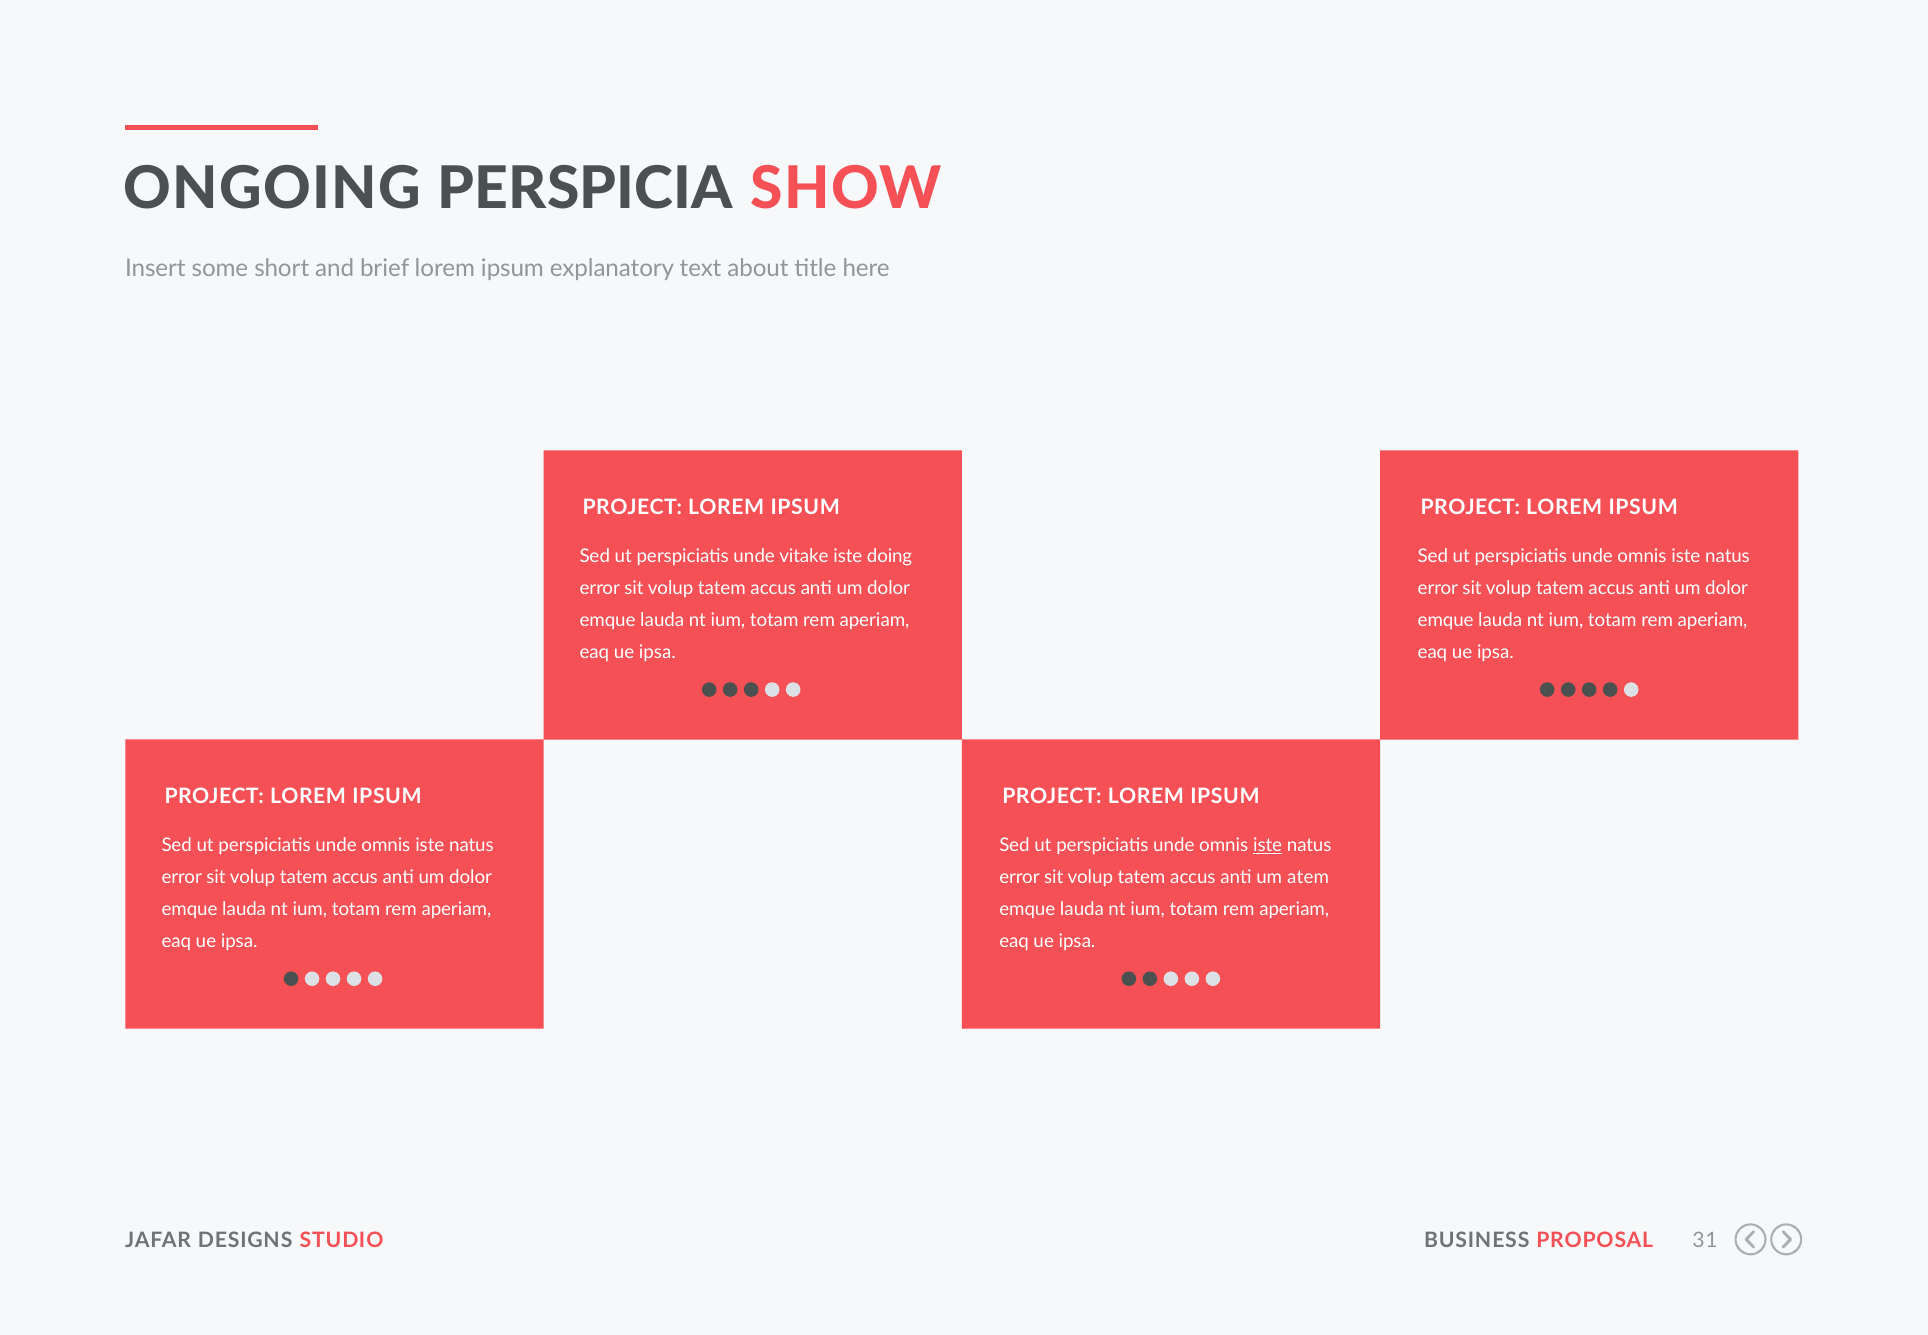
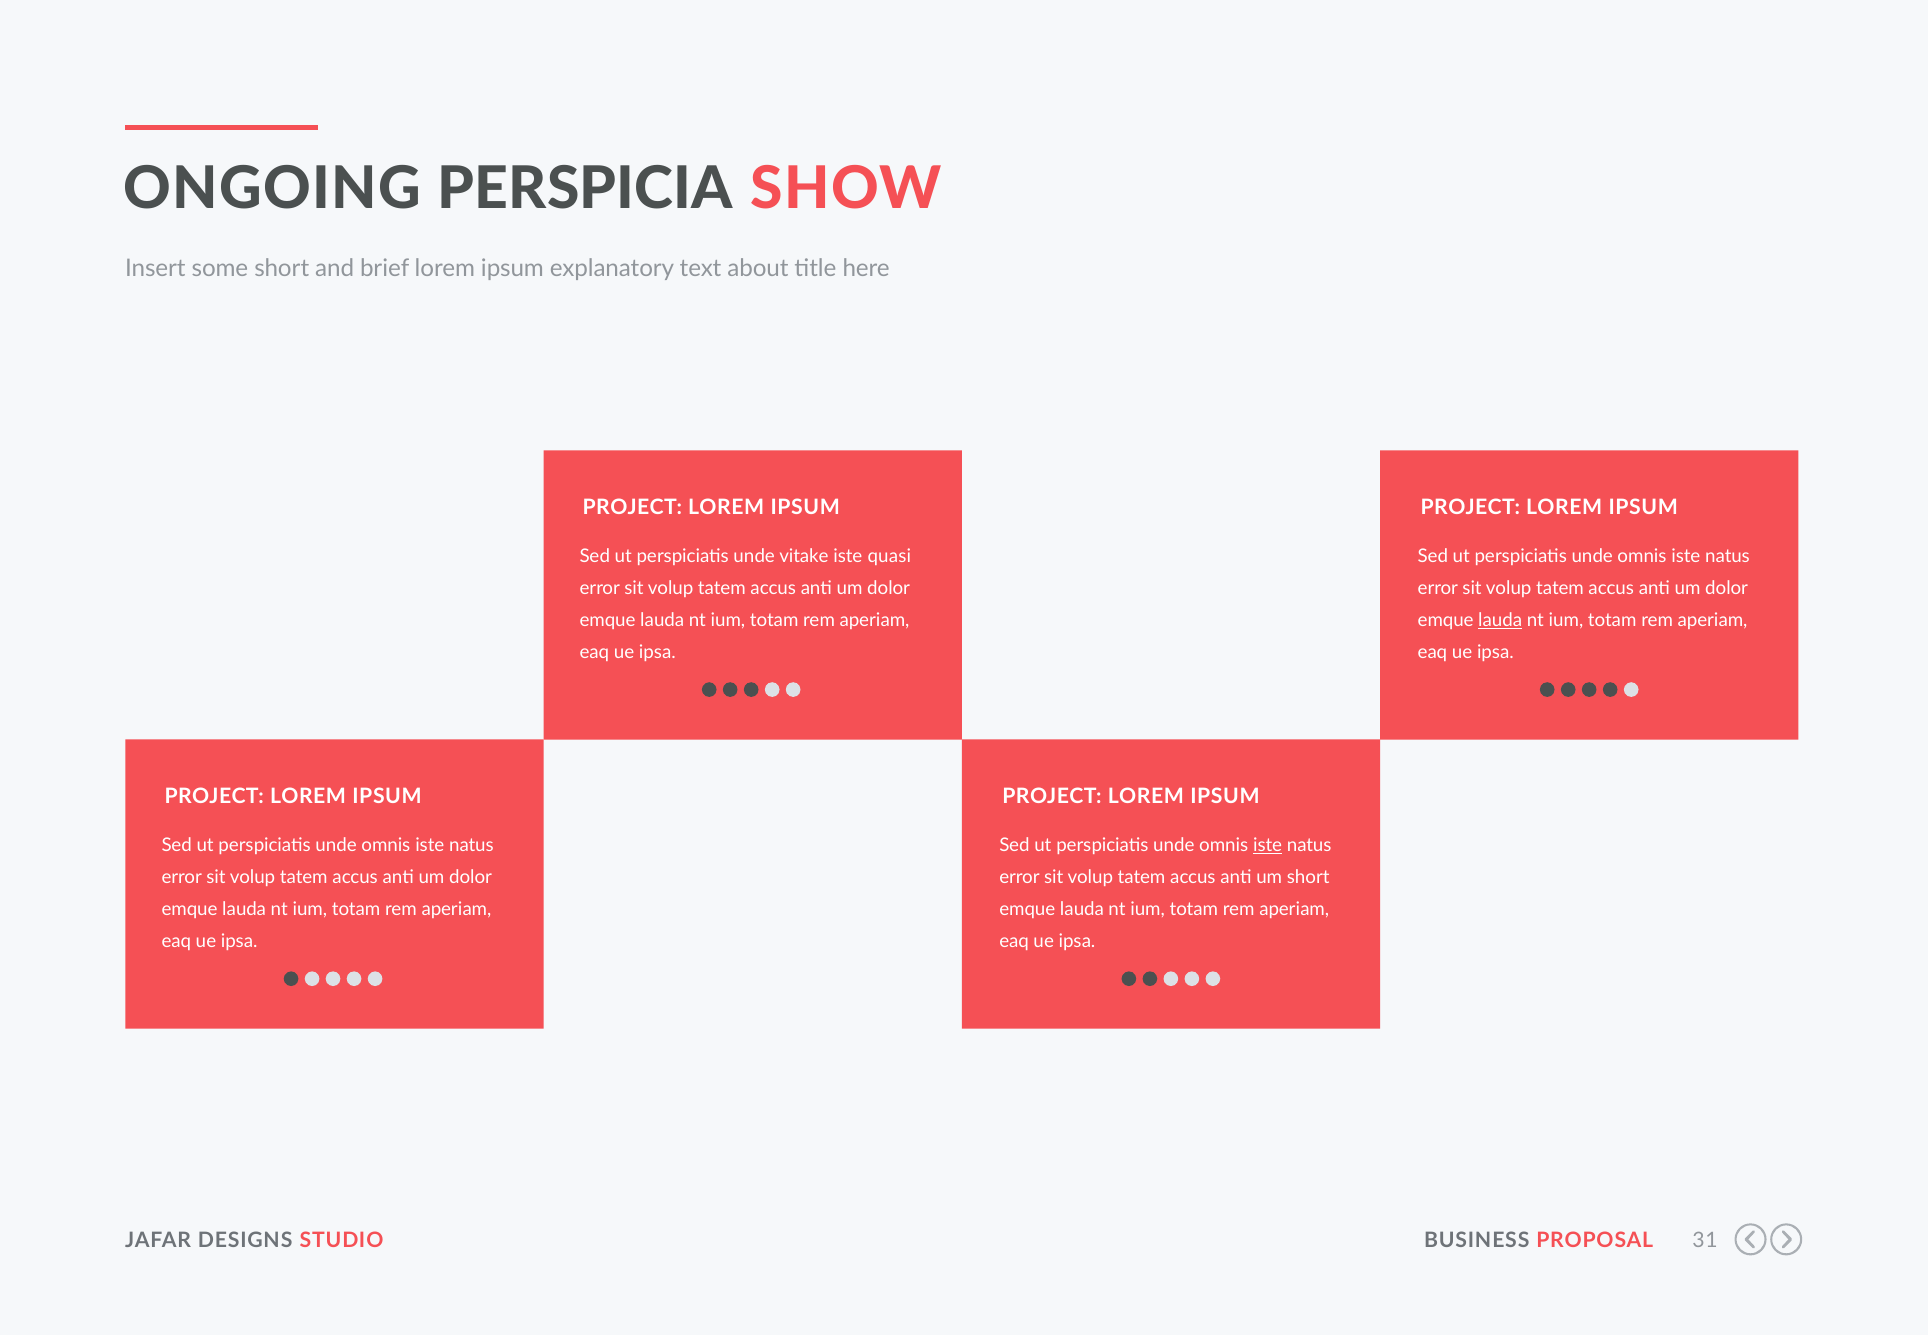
doing: doing -> quasi
lauda at (1500, 620) underline: none -> present
um atem: atem -> short
